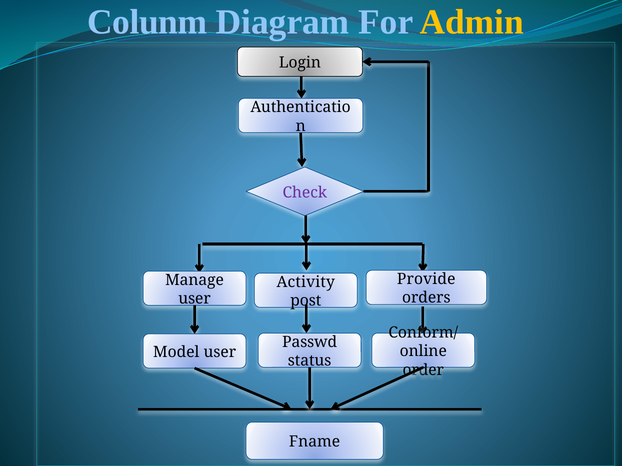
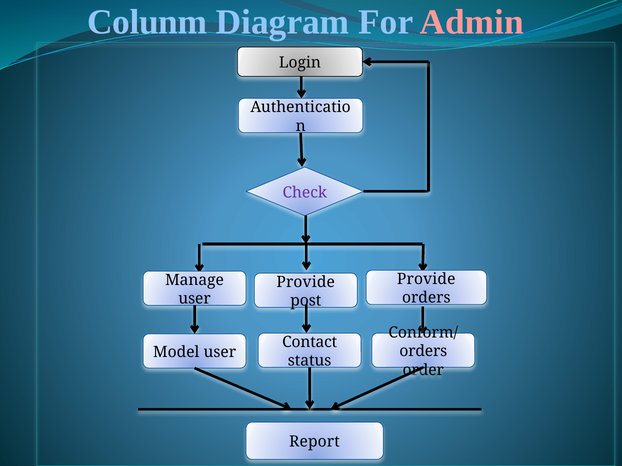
Admin colour: yellow -> pink
Activity at (306, 282): Activity -> Provide
Passwd: Passwd -> Contact
online at (423, 352): online -> orders
Fname: Fname -> Report
